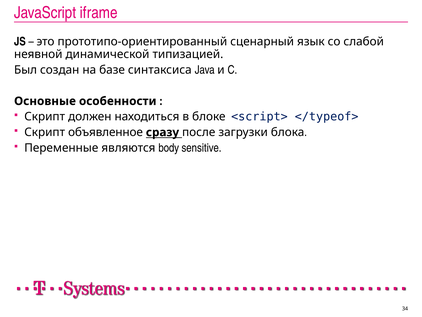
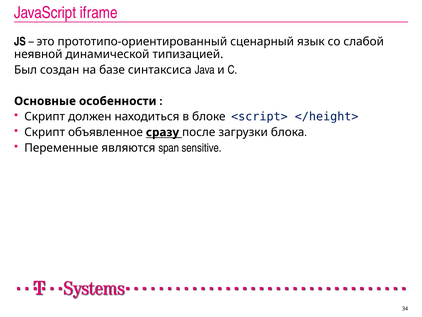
</typeof>: </typeof> -> </height>
body: body -> span
